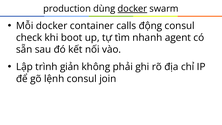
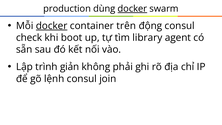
docker at (52, 26) underline: none -> present
calls: calls -> trên
nhanh: nhanh -> library
